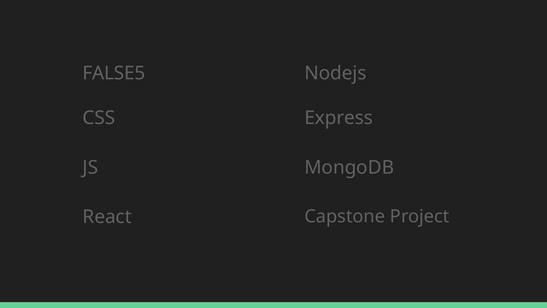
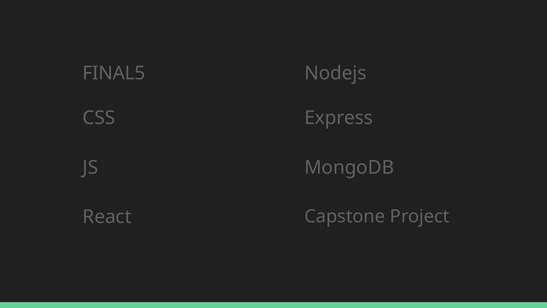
FALSE5: FALSE5 -> FINAL5
